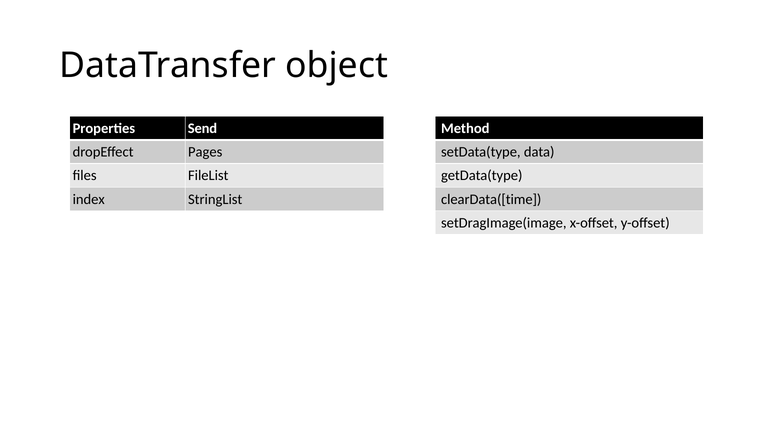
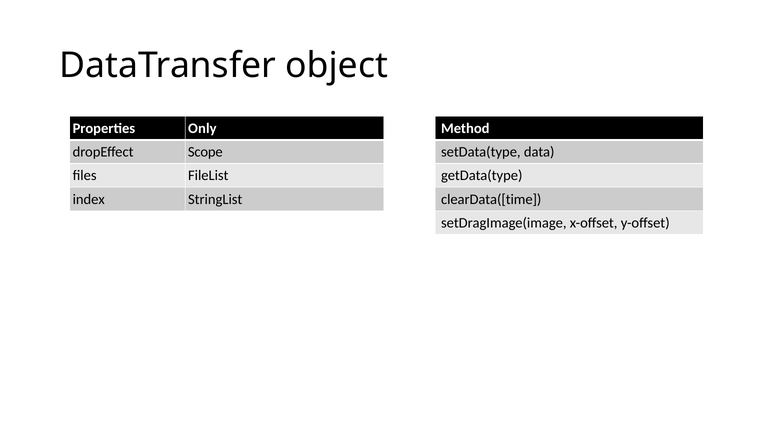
Send: Send -> Only
Pages: Pages -> Scope
